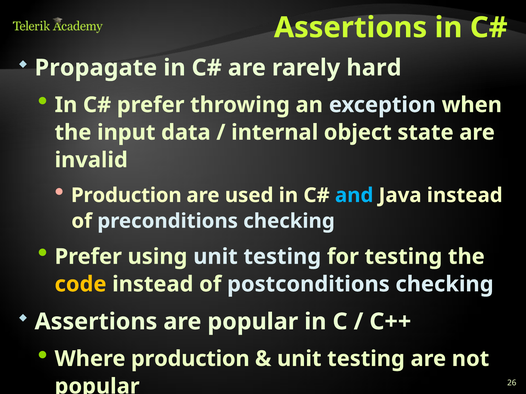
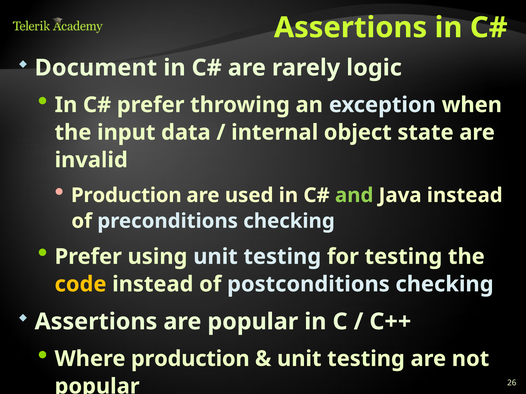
Propagate: Propagate -> Document
hard: hard -> logic
and colour: light blue -> light green
